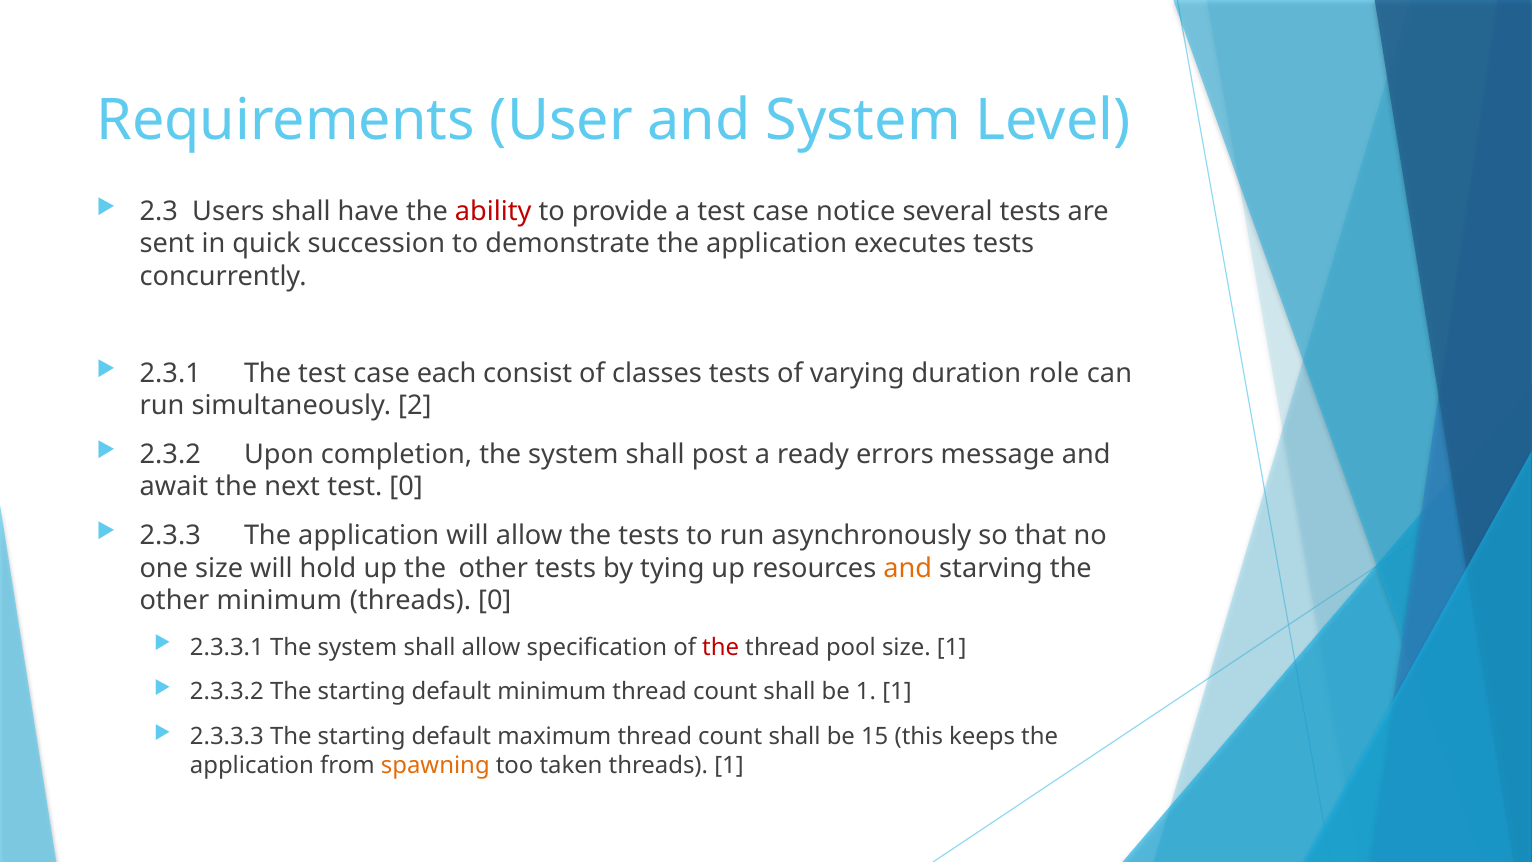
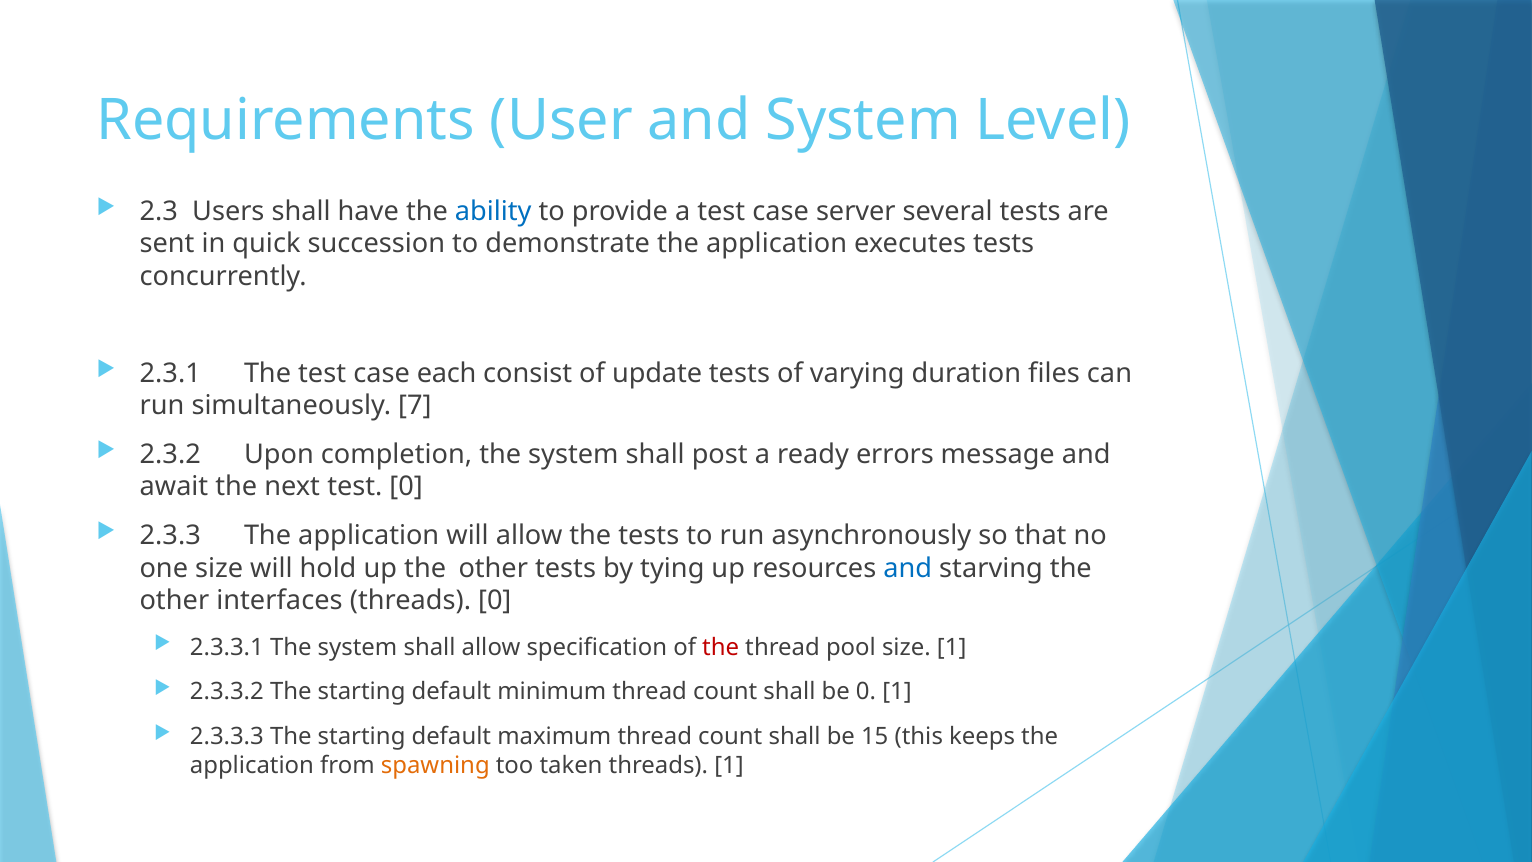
ability colour: red -> blue
notice: notice -> server
classes: classes -> update
role: role -> files
2: 2 -> 7
and at (908, 568) colour: orange -> blue
other minimum: minimum -> interfaces
be 1: 1 -> 0
